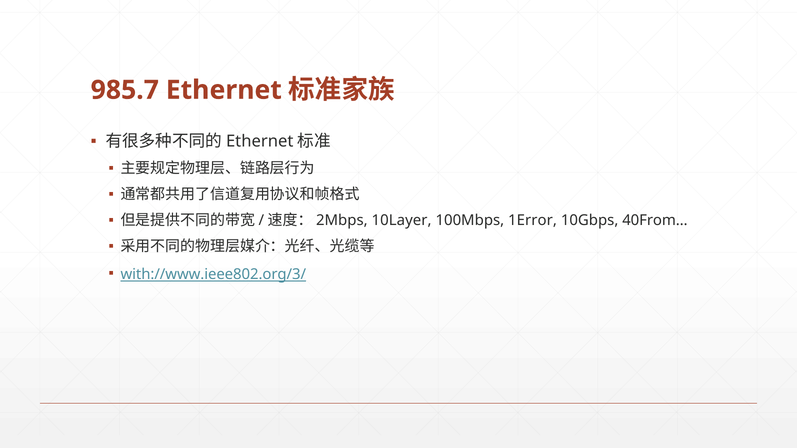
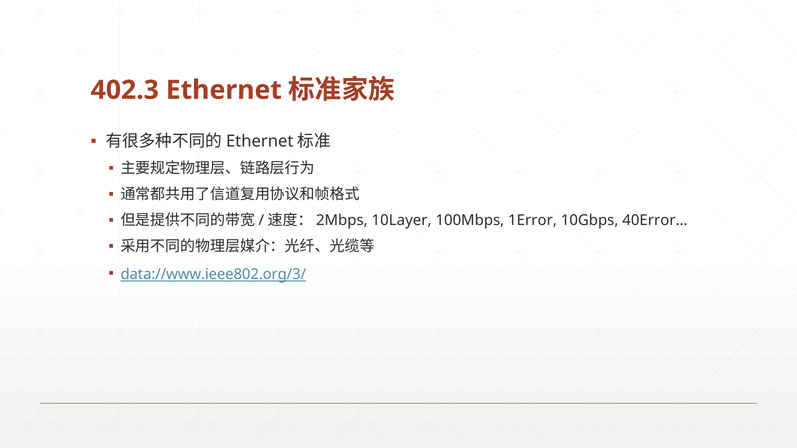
985.7: 985.7 -> 402.3
40From…: 40From… -> 40Error…
with://www.ieee802.org/3/: with://www.ieee802.org/3/ -> data://www.ieee802.org/3/
